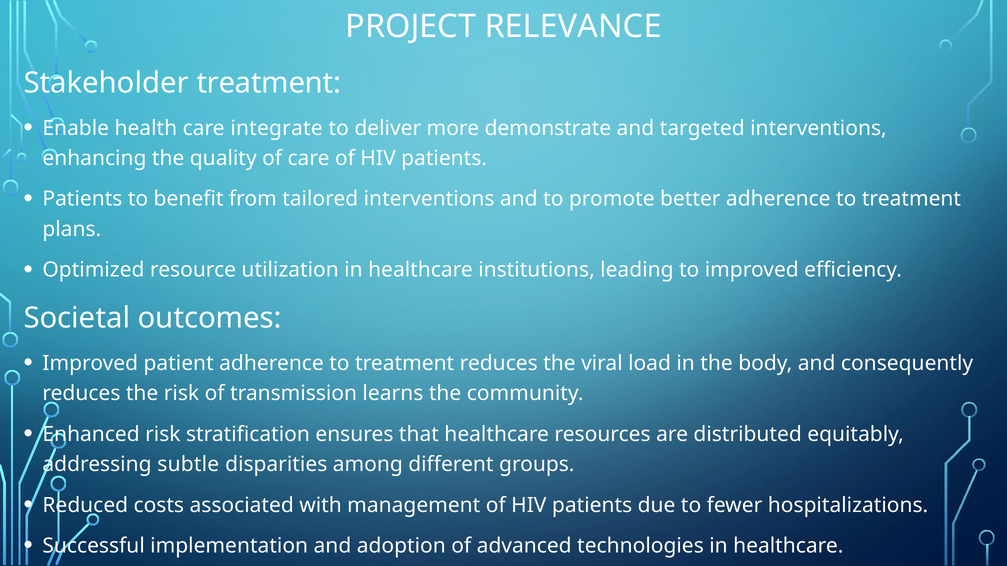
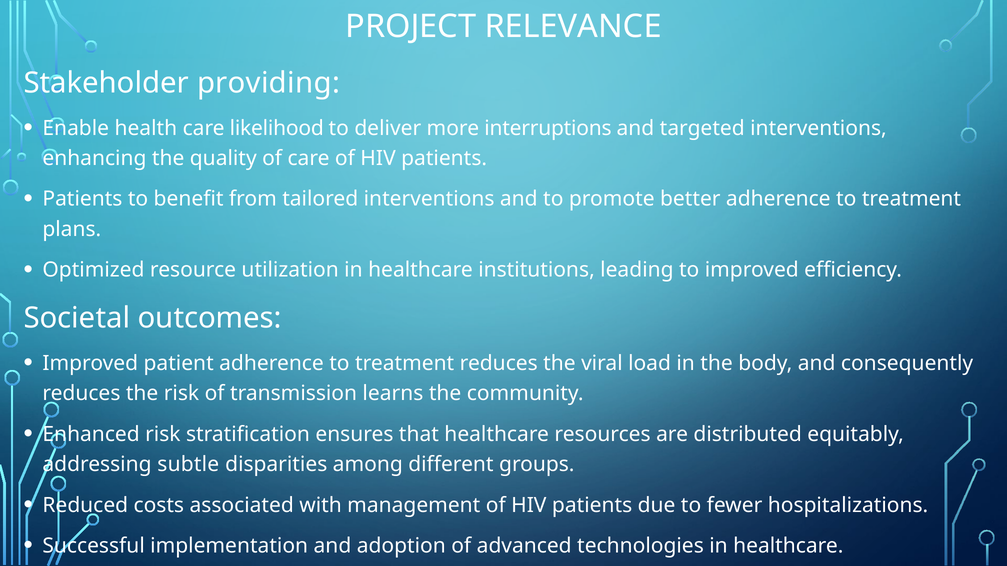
Stakeholder treatment: treatment -> providing
integrate: integrate -> likelihood
demonstrate: demonstrate -> interruptions
